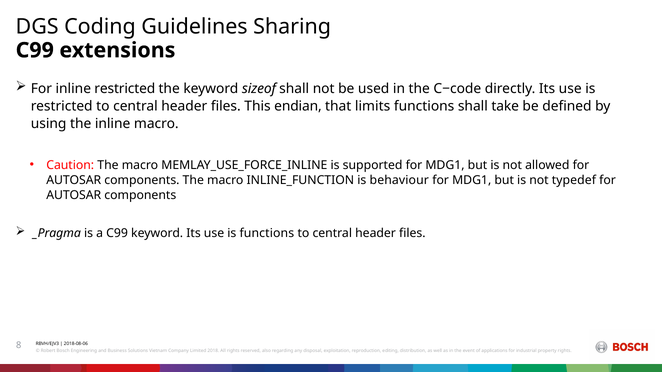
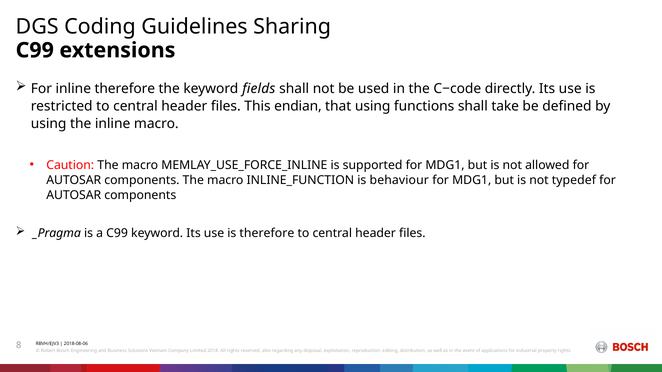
inline restricted: restricted -> therefore
sizeof: sizeof -> fields
that limits: limits -> using
is functions: functions -> therefore
